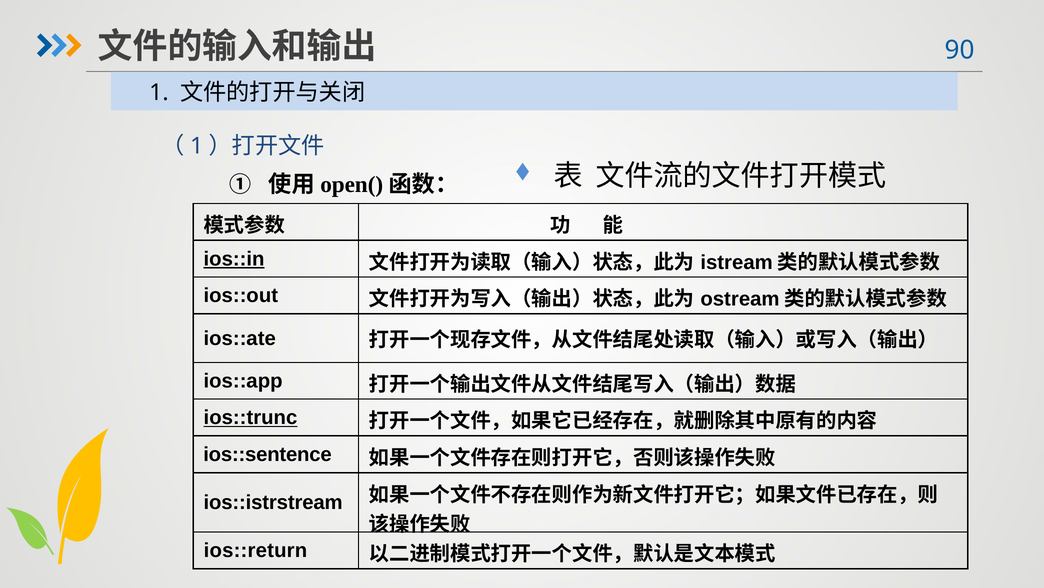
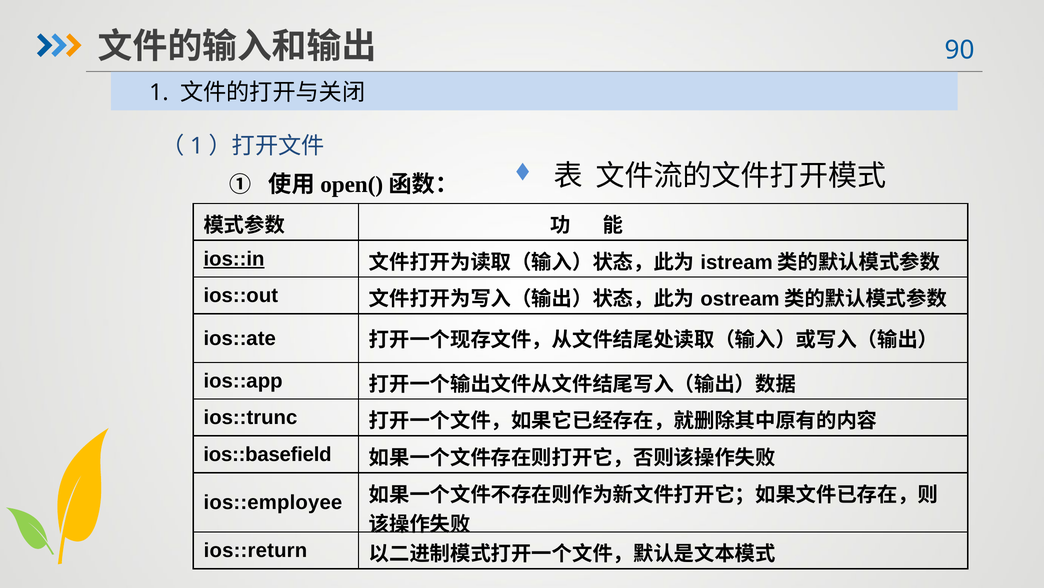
ios::trunc underline: present -> none
ios::sentence: ios::sentence -> ios::basefield
ios::istrstream: ios::istrstream -> ios::employee
